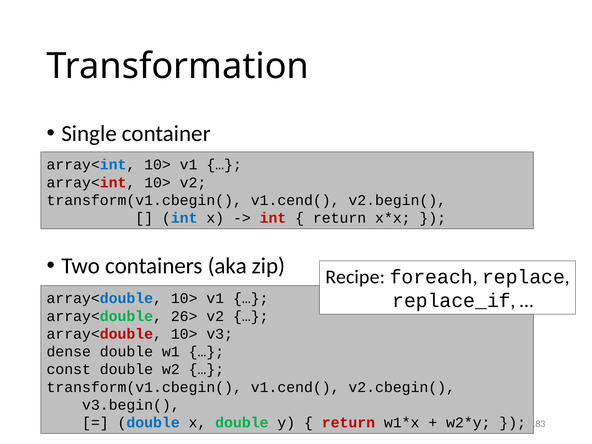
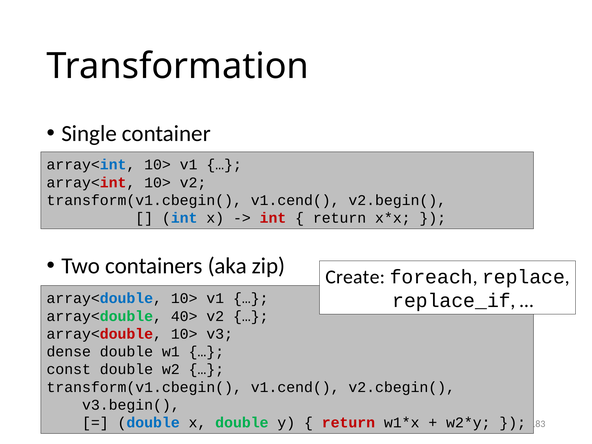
Recipe: Recipe -> Create
26>: 26> -> 40>
